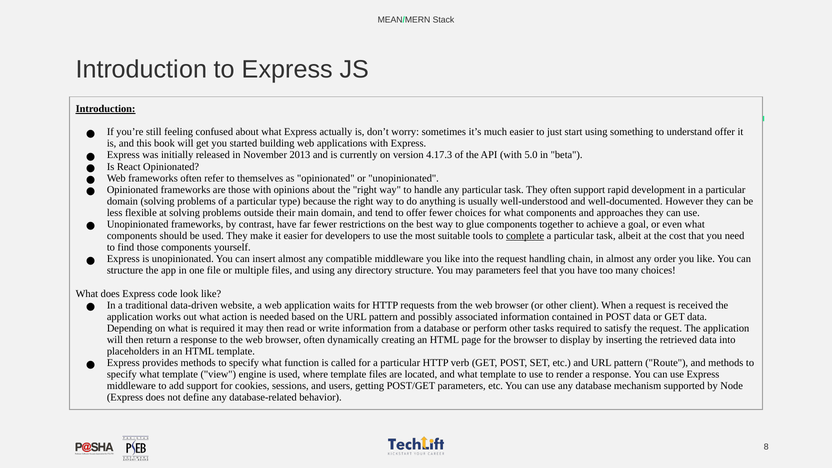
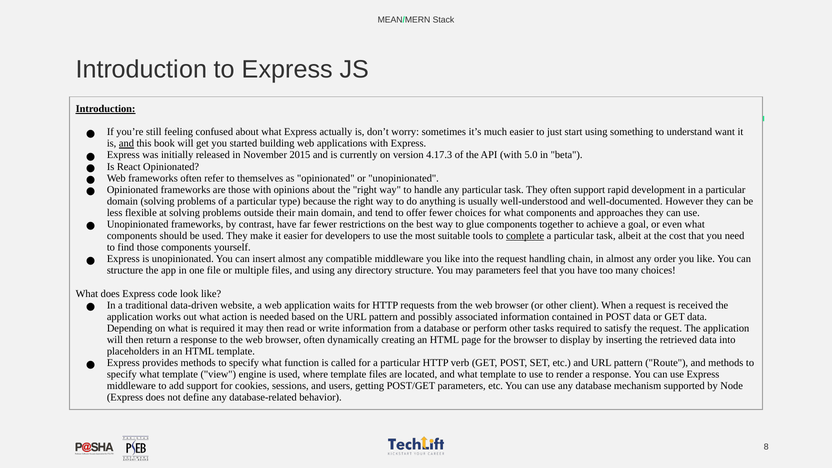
understand offer: offer -> want
and at (126, 144) underline: none -> present
2013: 2013 -> 2015
